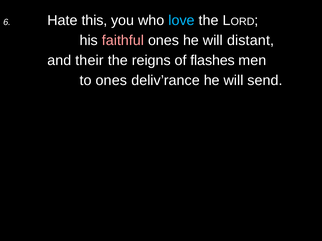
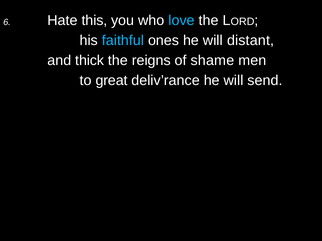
faithful colour: pink -> light blue
their: their -> thick
flashes: flashes -> shame
to ones: ones -> great
